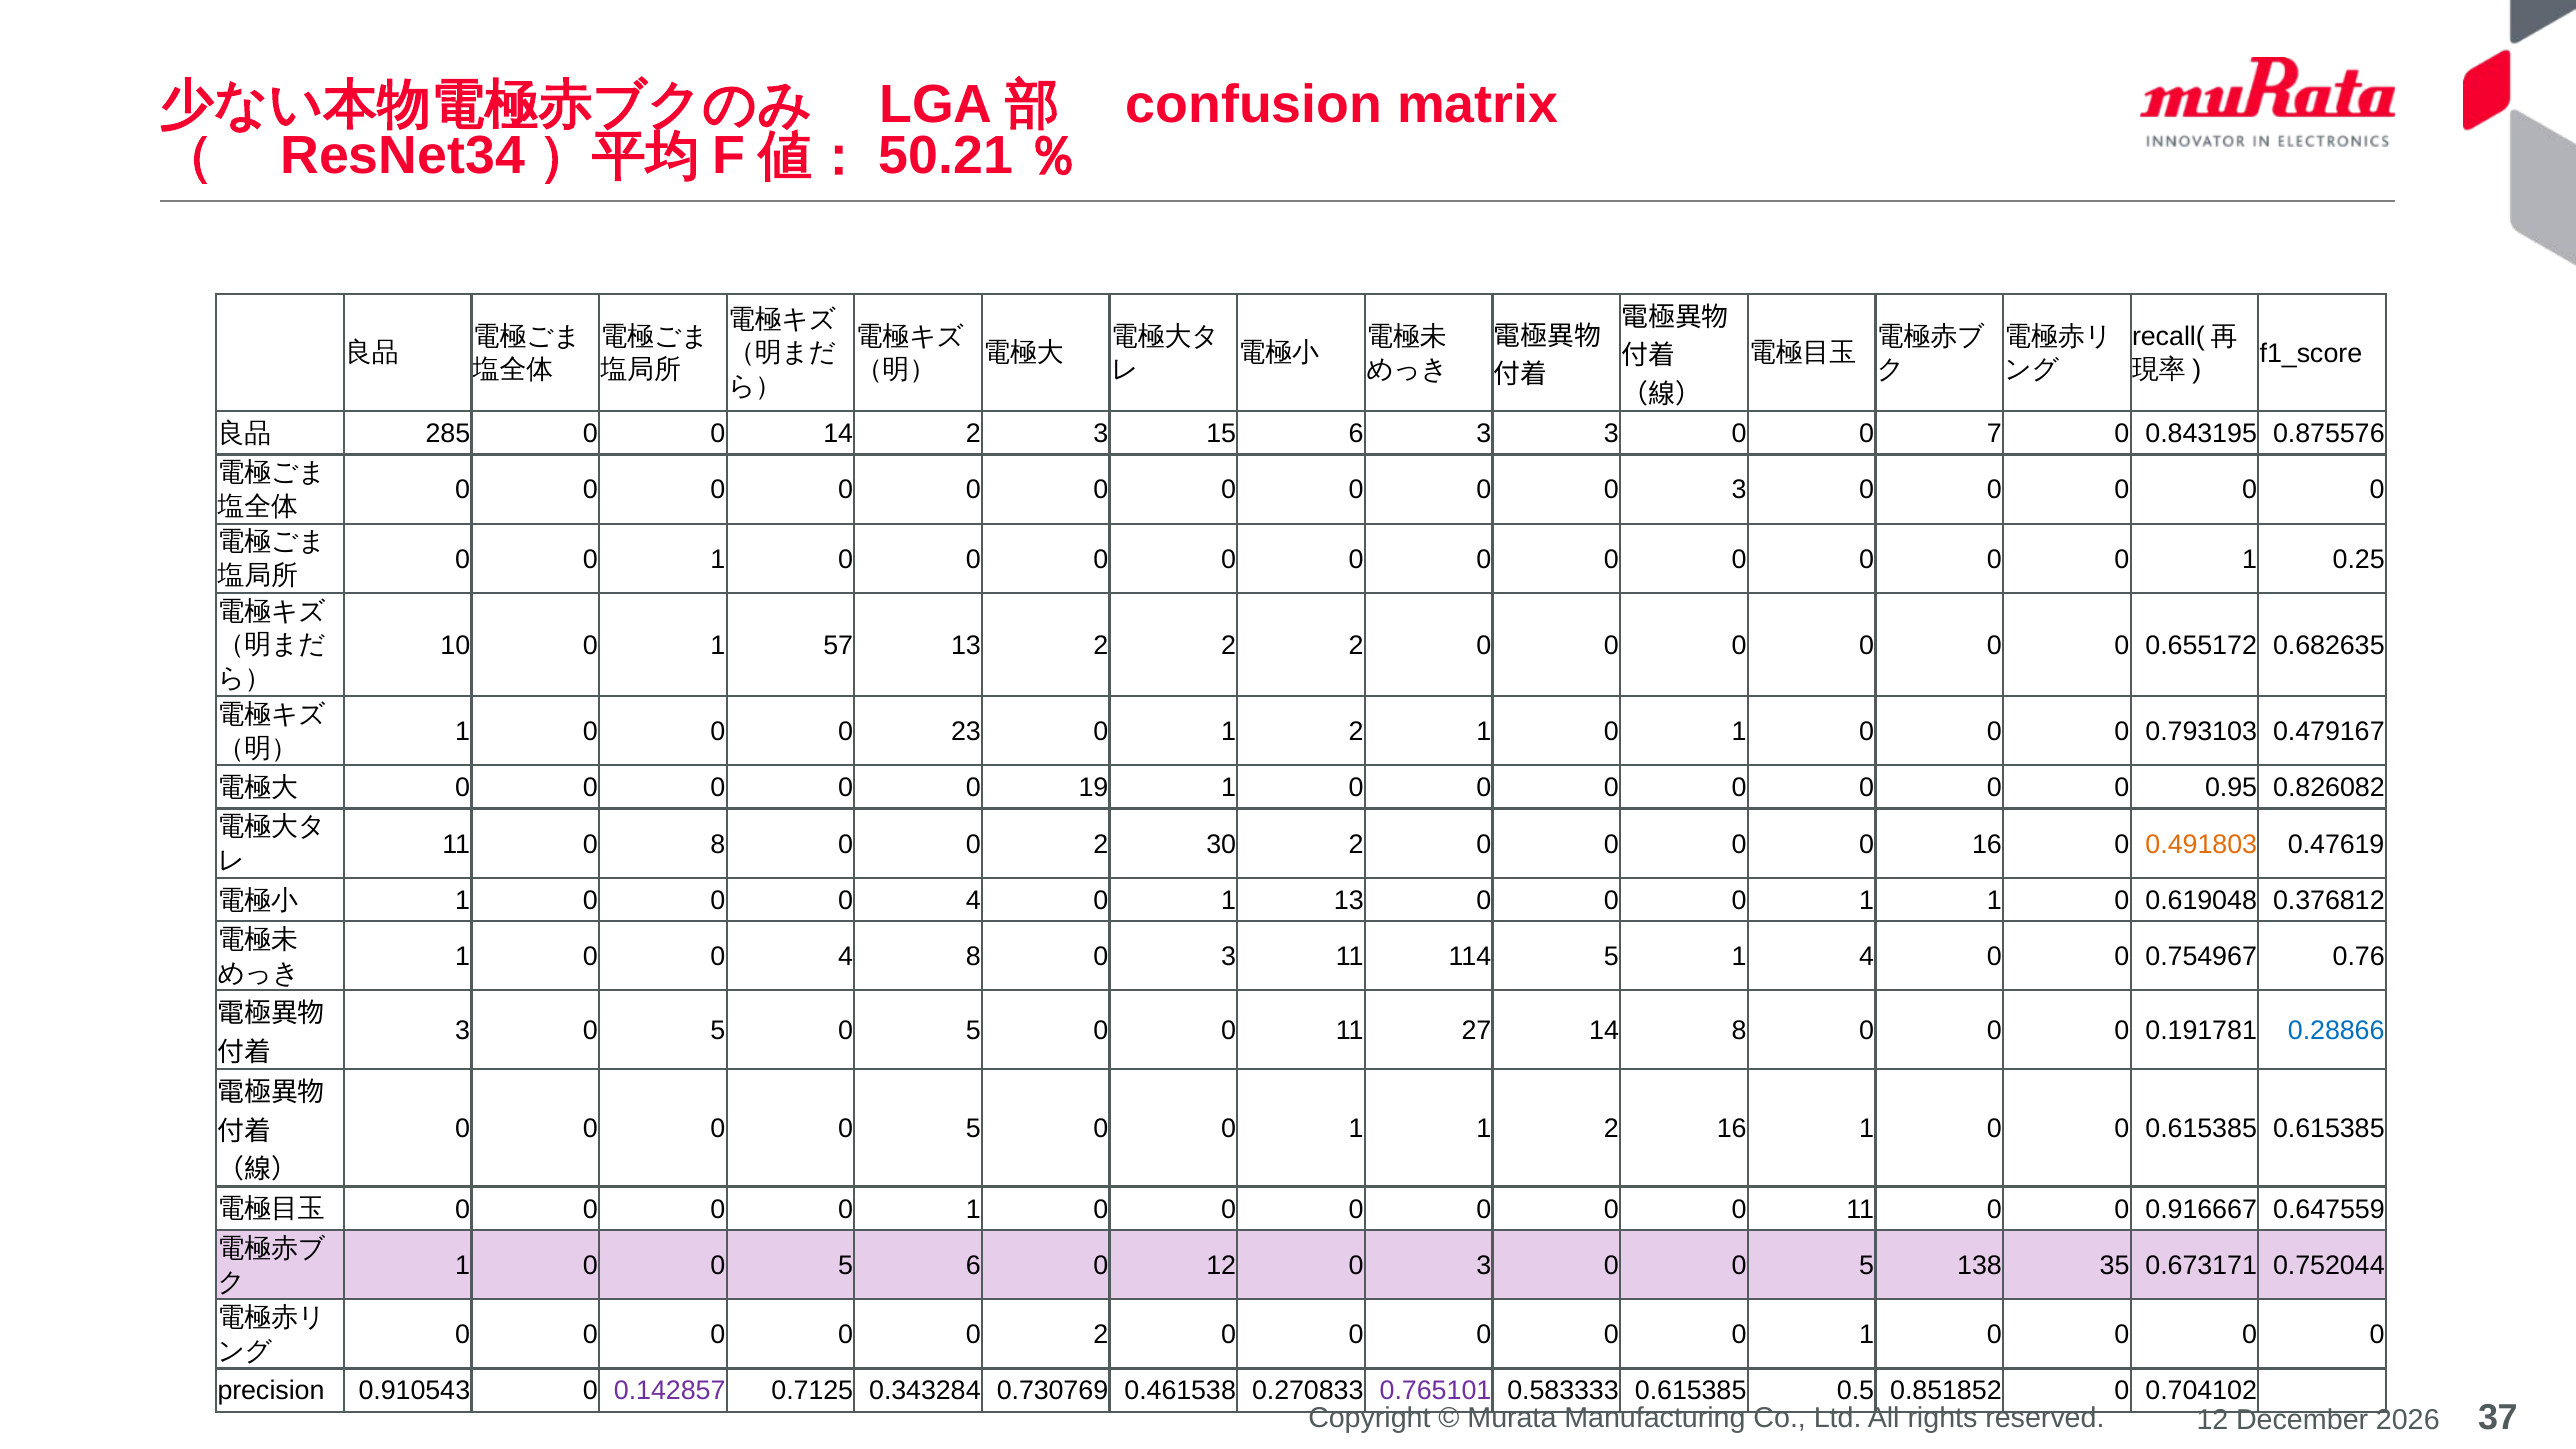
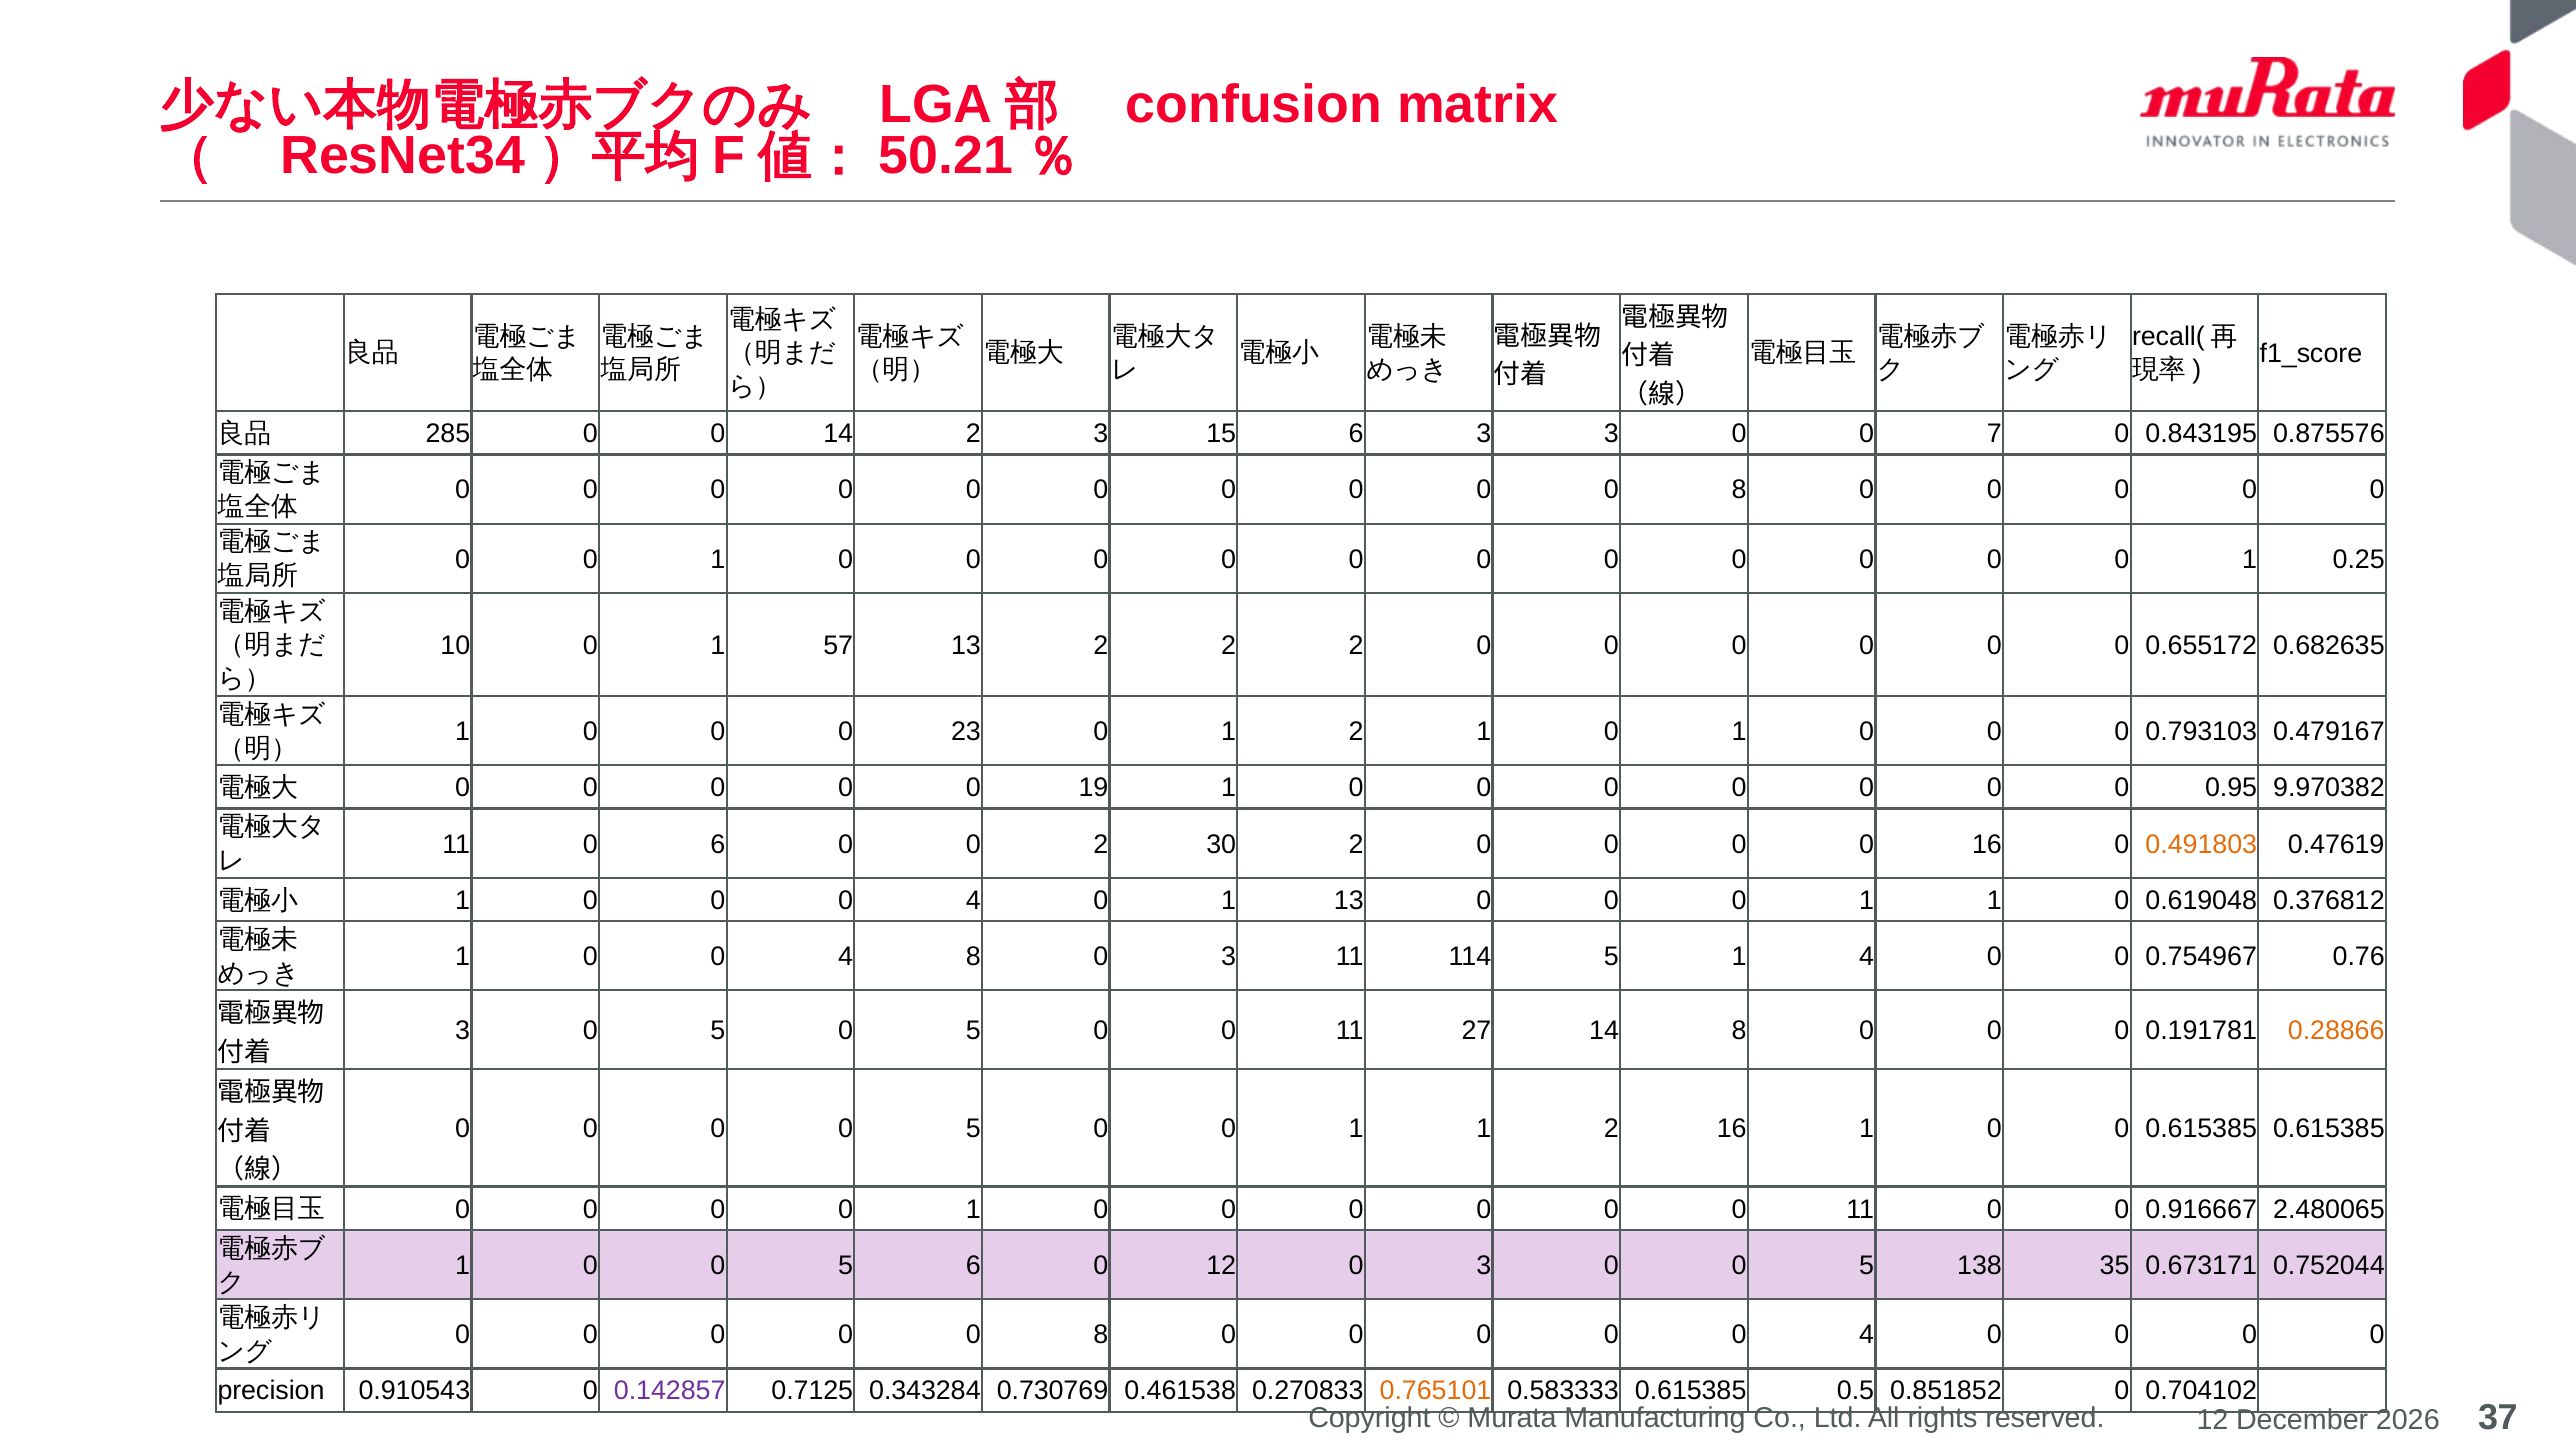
3 at (1739, 490): 3 -> 8
0.826082: 0.826082 -> 9.970382
0 8: 8 -> 6
0.28866 colour: blue -> orange
0.647559: 0.647559 -> 2.480065
2 at (1101, 1335): 2 -> 8
1 at (1867, 1335): 1 -> 4
0.765101 colour: purple -> orange
